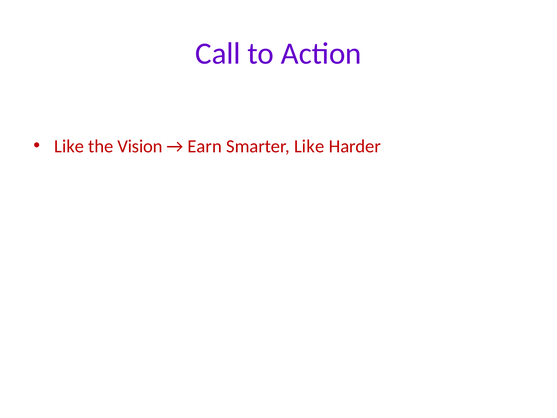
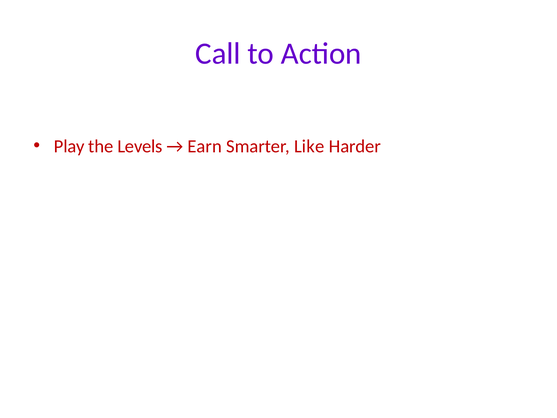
Like at (69, 146): Like -> Play
Vision: Vision -> Levels
